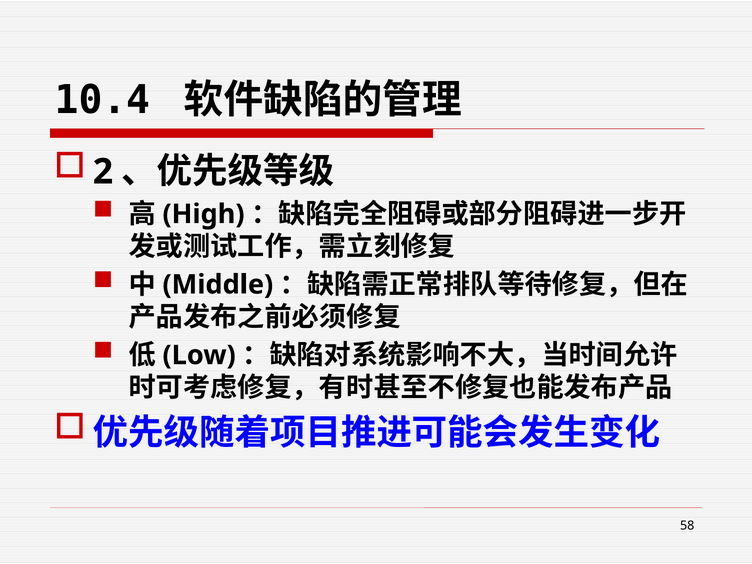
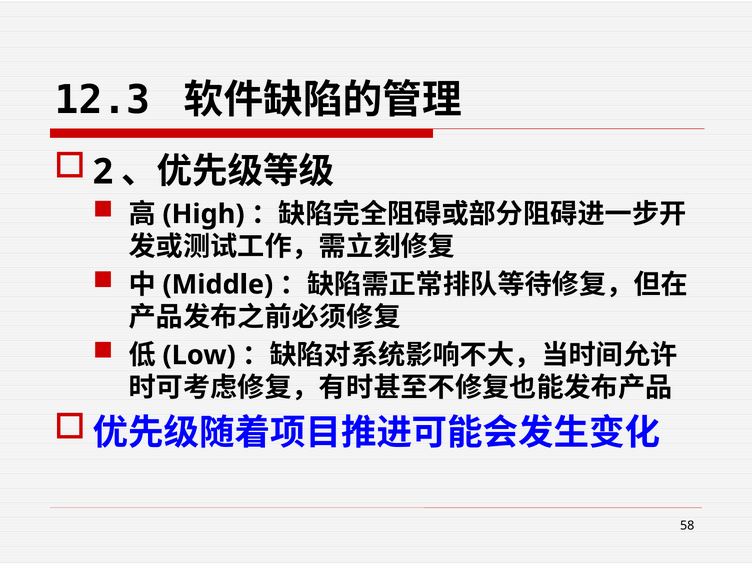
10.4: 10.4 -> 12.3
